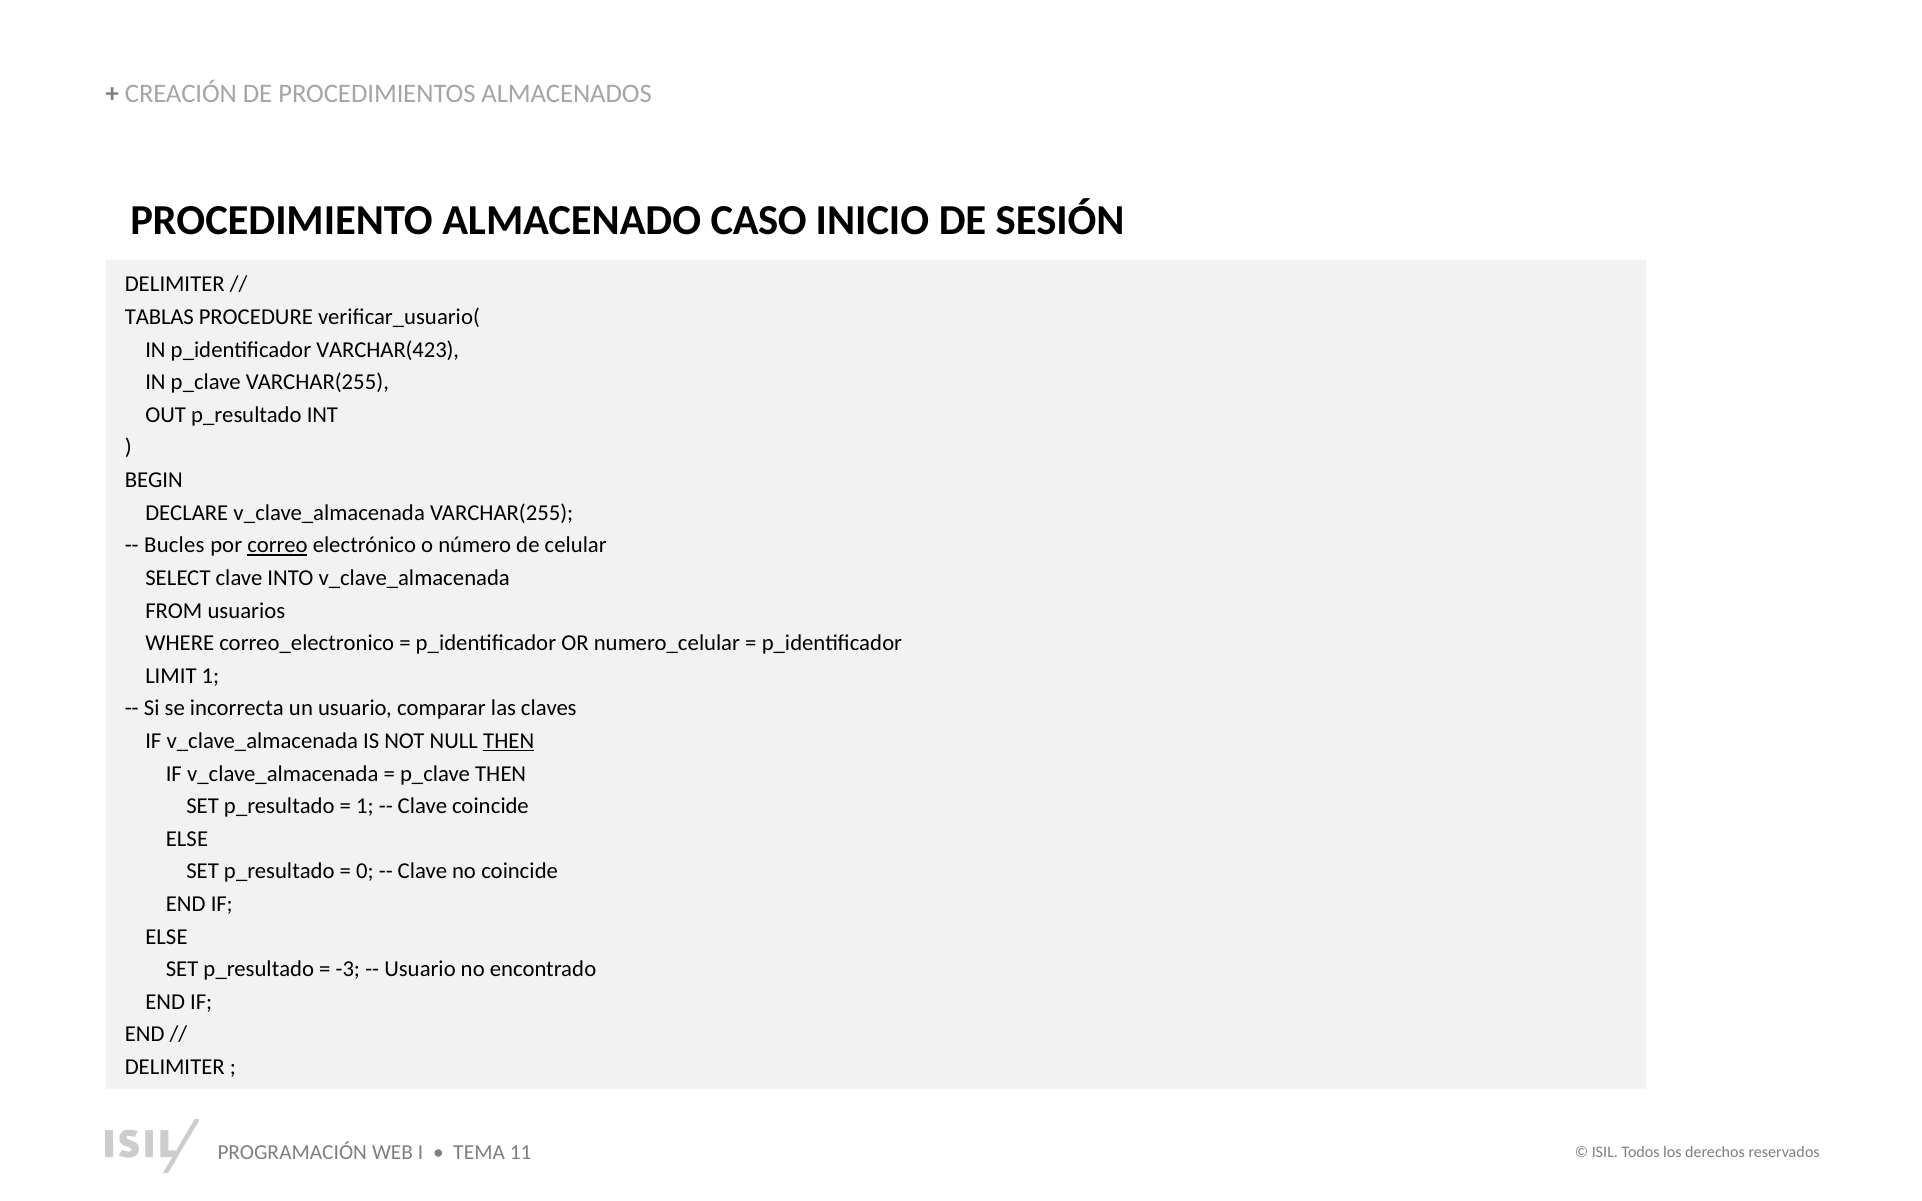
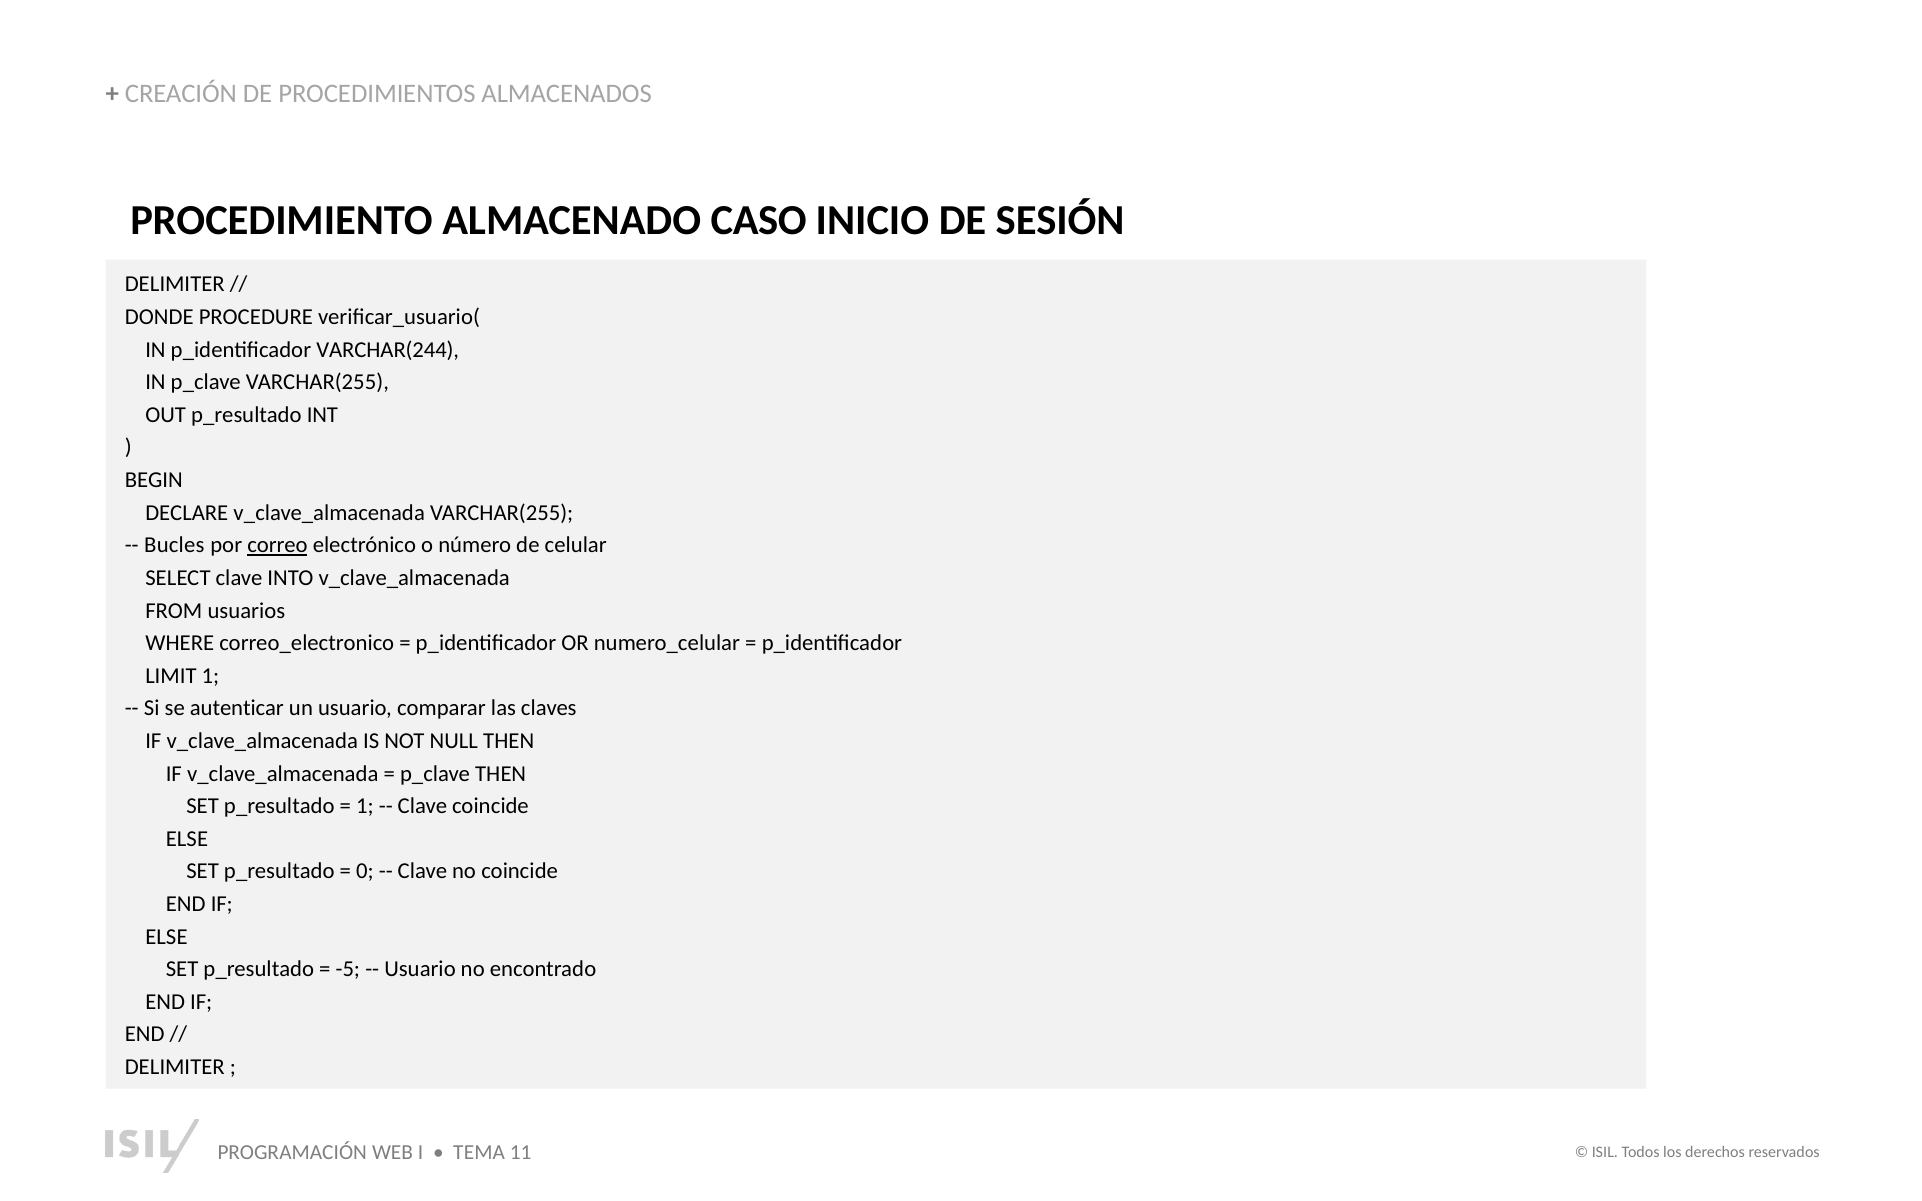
TABLAS: TABLAS -> DONDE
VARCHAR(423: VARCHAR(423 -> VARCHAR(244
incorrecta: incorrecta -> autenticar
THEN at (509, 741) underline: present -> none
-3: -3 -> -5
